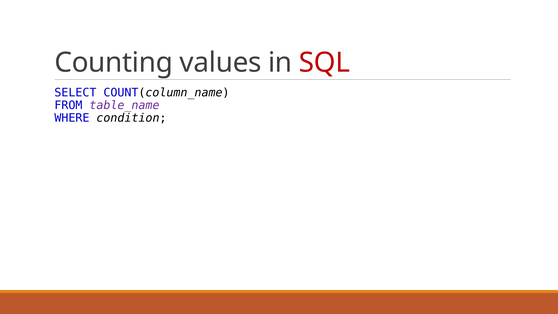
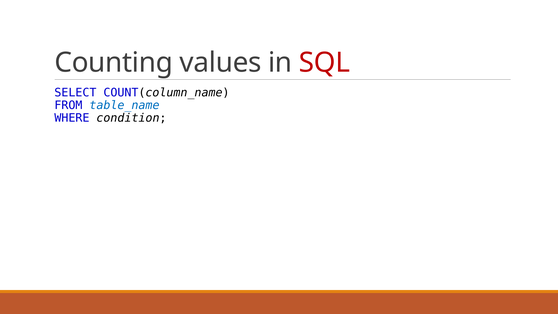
table_name colour: purple -> blue
